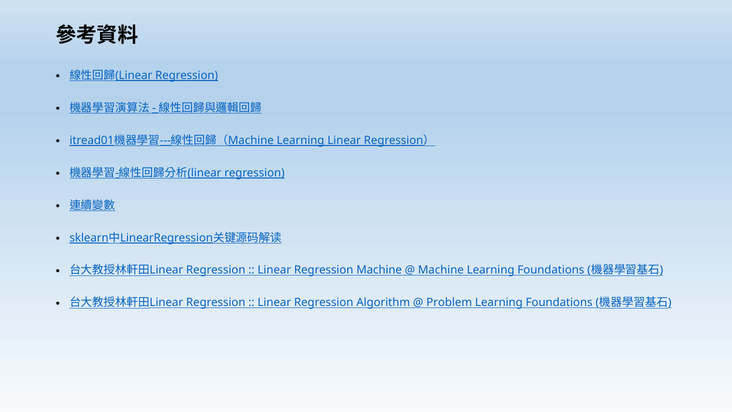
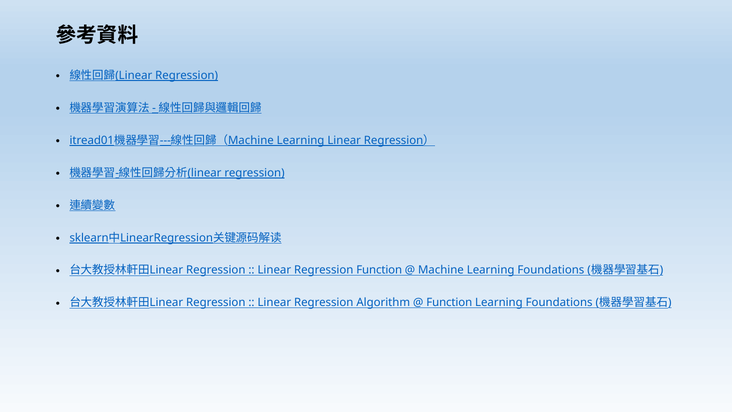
Regression Machine: Machine -> Function
Problem at (449, 303): Problem -> Function
